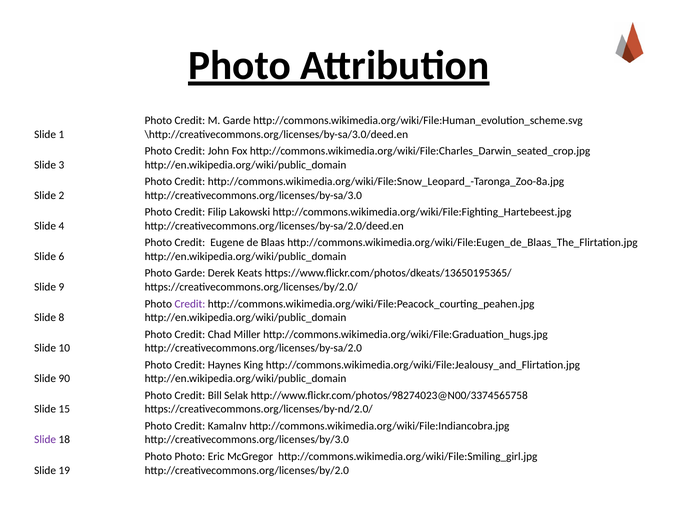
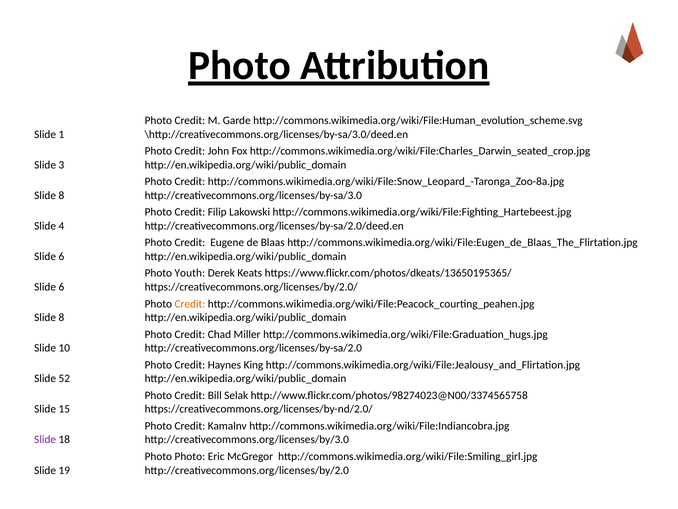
2 at (61, 195): 2 -> 8
Photo Garde: Garde -> Youth
9 at (61, 287): 9 -> 6
Credit at (190, 304) colour: purple -> orange
90: 90 -> 52
